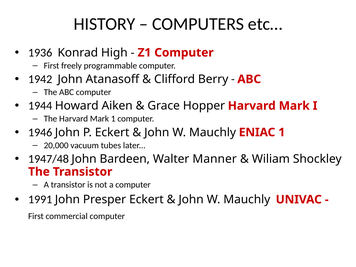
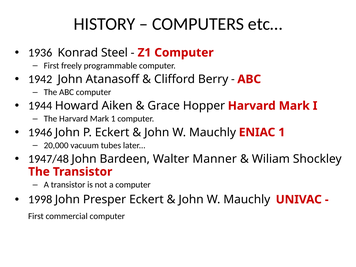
High: High -> Steel
1991: 1991 -> 1998
